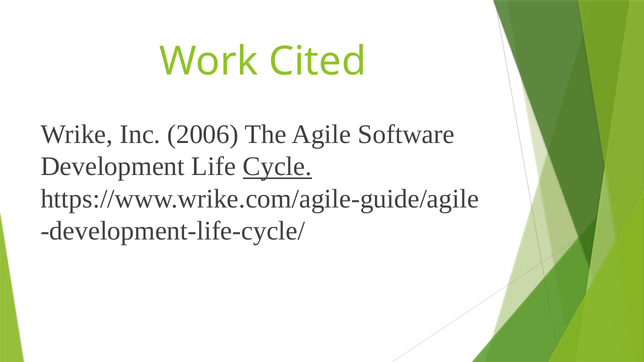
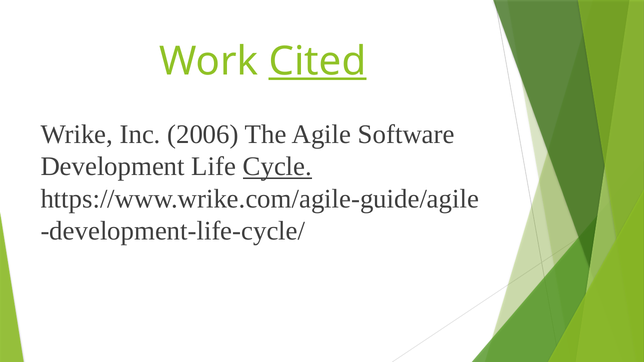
Cited underline: none -> present
